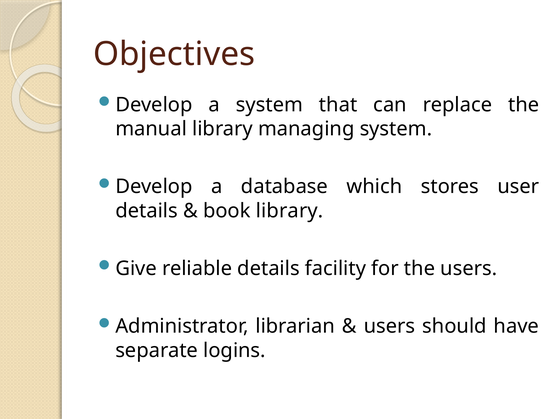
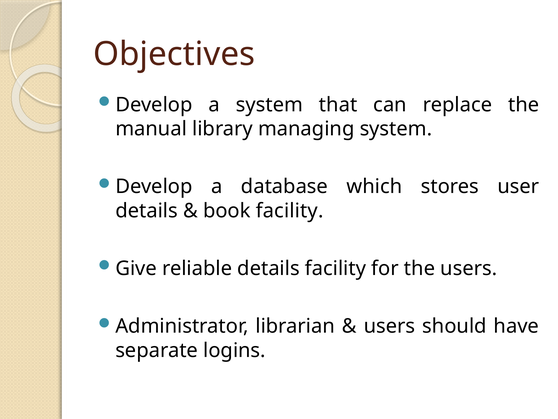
book library: library -> facility
